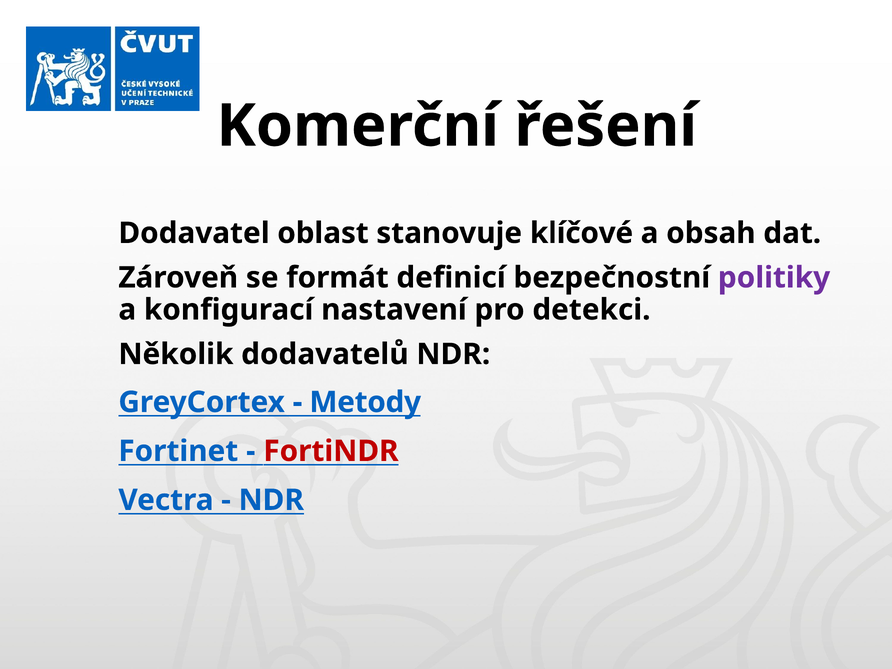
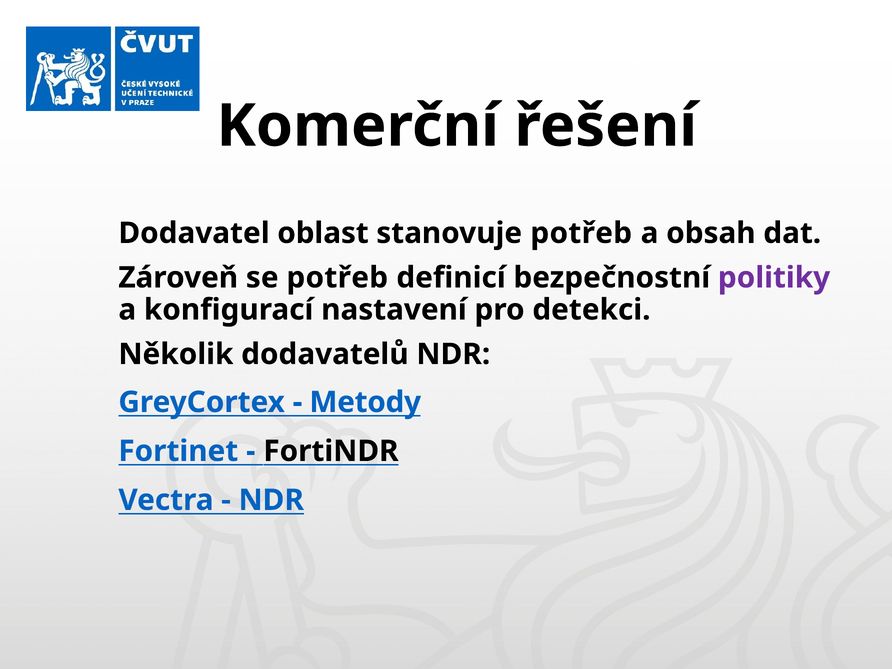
stanovuje klíčové: klíčové -> potřeb
se formát: formát -> potřeb
FortiNDR colour: red -> black
